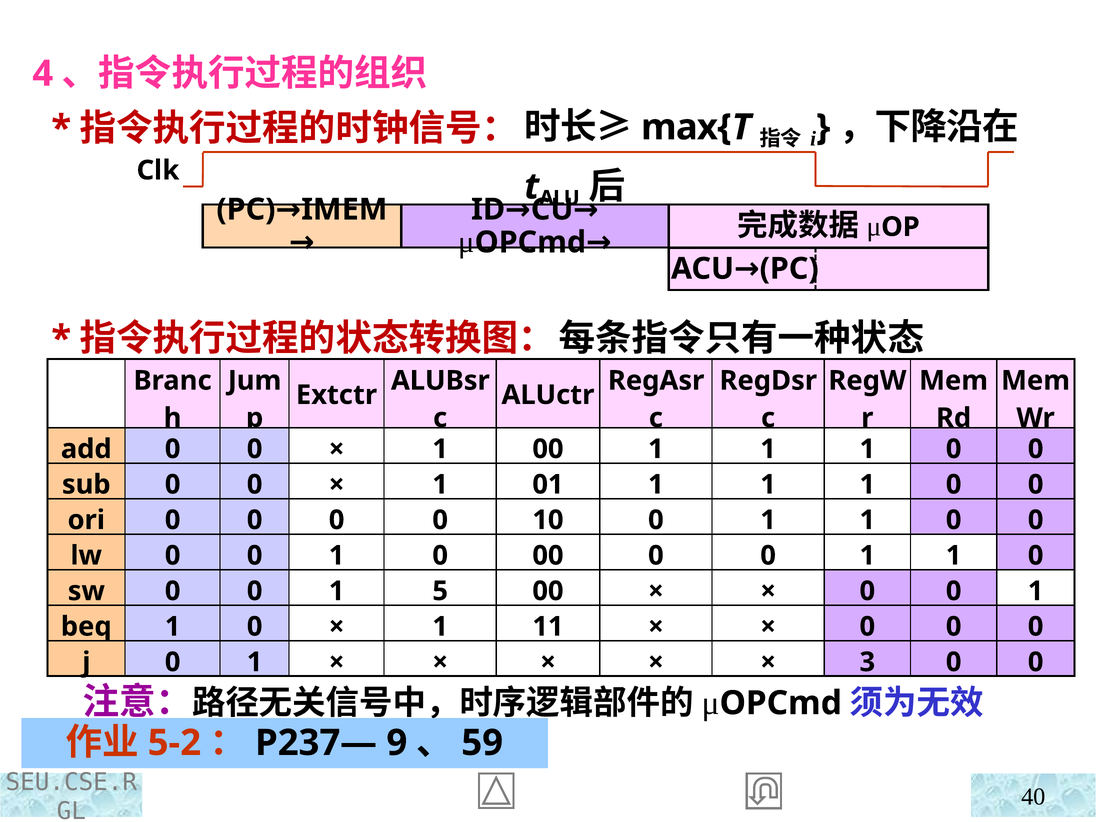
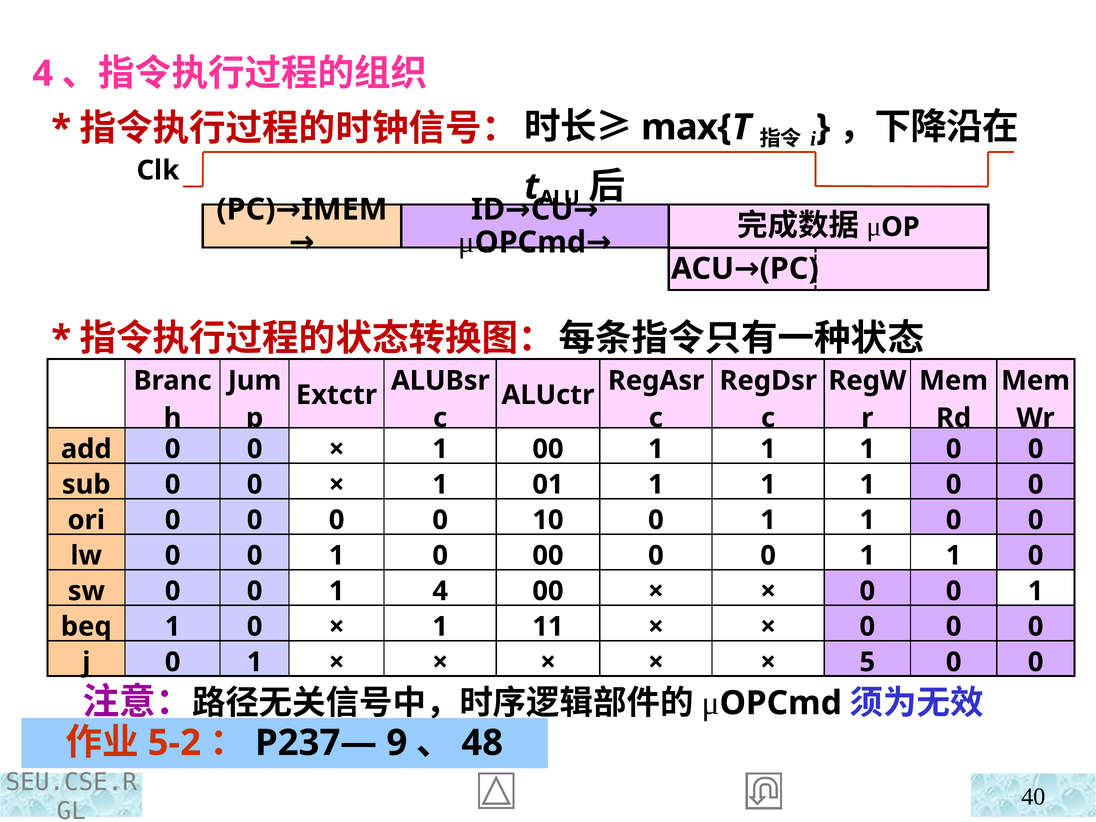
1 5: 5 -> 4
3: 3 -> 5
59: 59 -> 48
